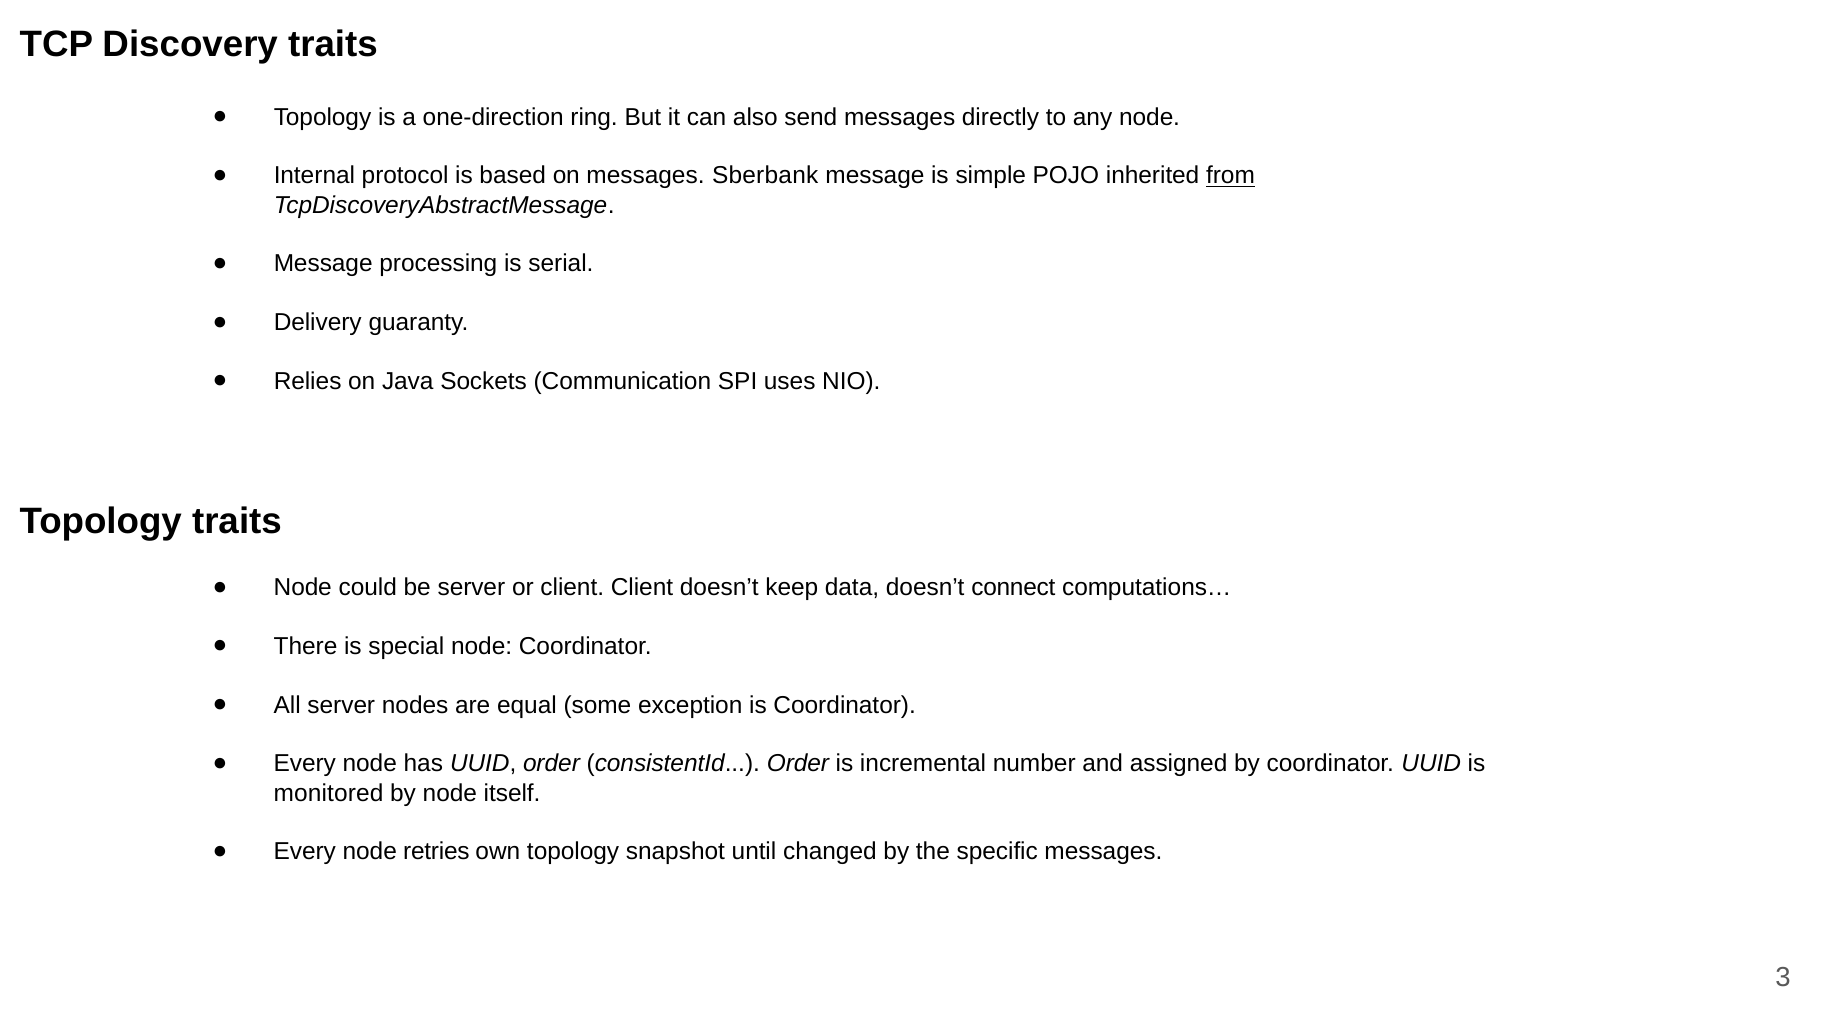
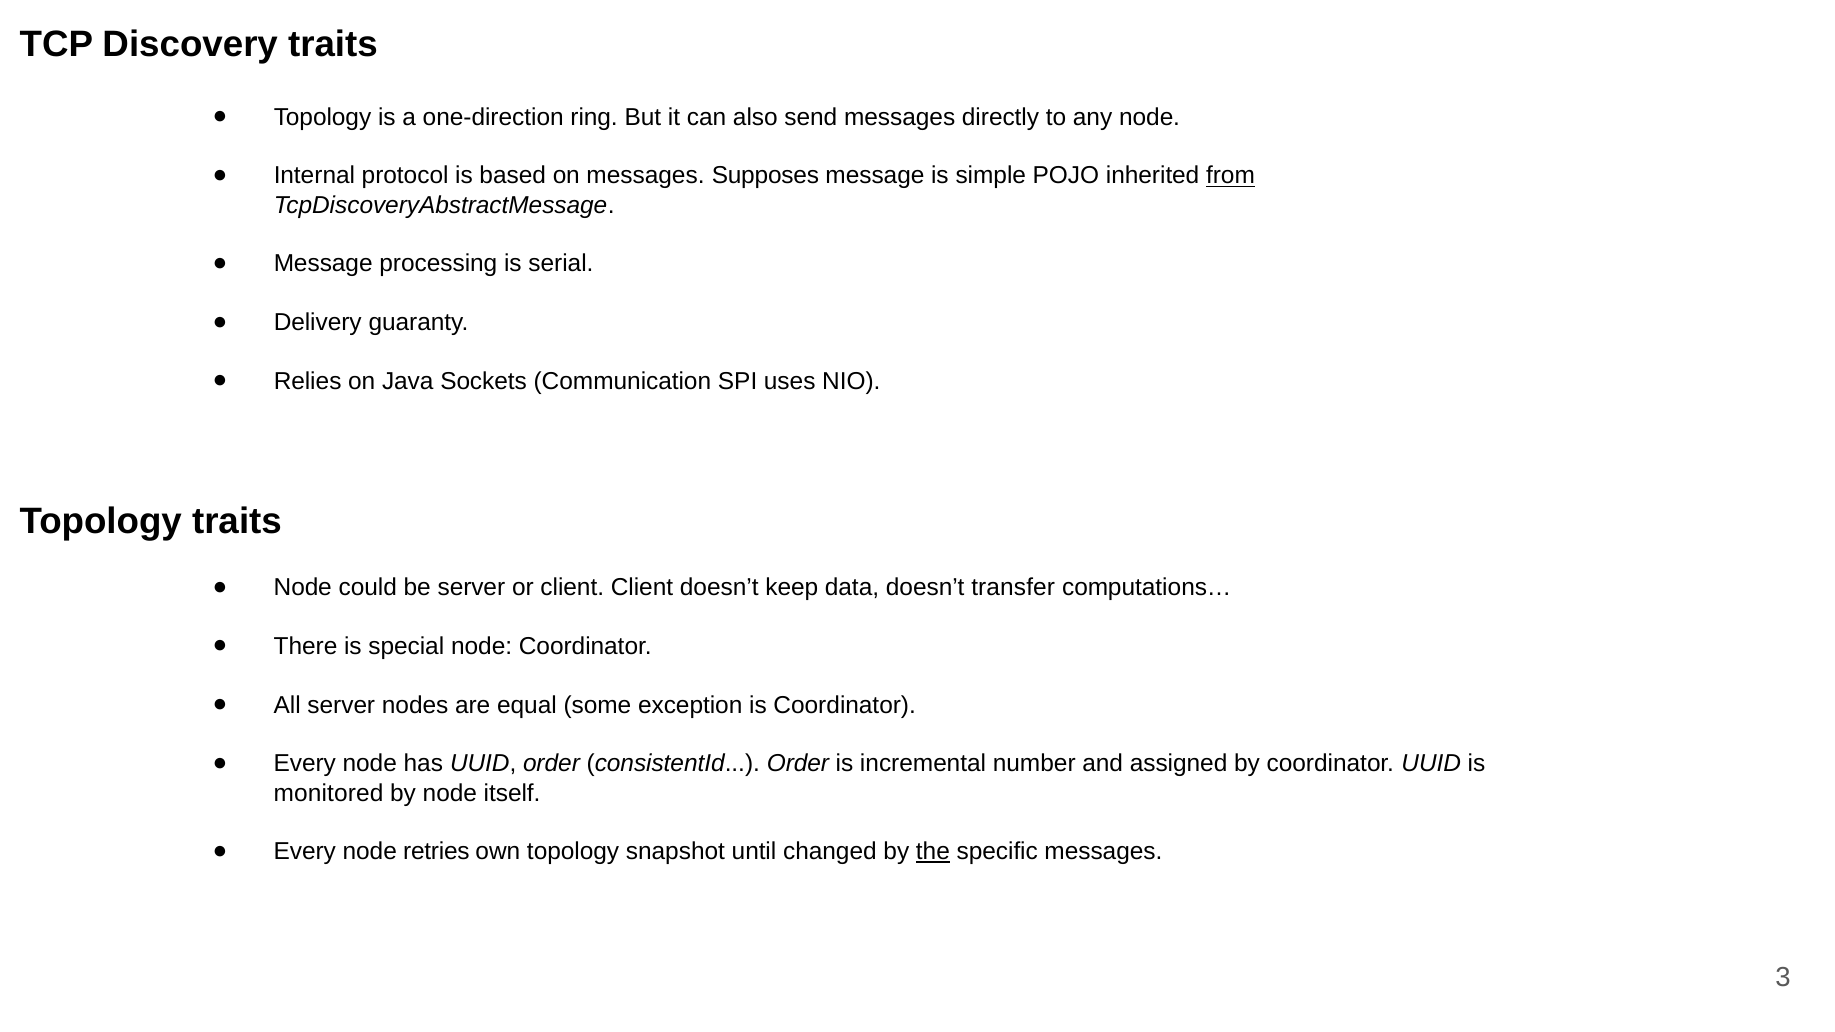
Sberbank: Sberbank -> Supposes
connect: connect -> transfer
the underline: none -> present
